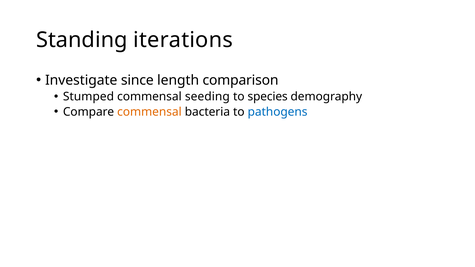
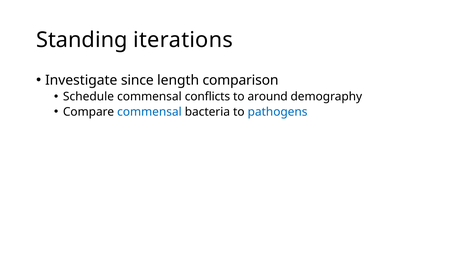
Stumped: Stumped -> Schedule
seeding: seeding -> conflicts
species: species -> around
commensal at (149, 112) colour: orange -> blue
